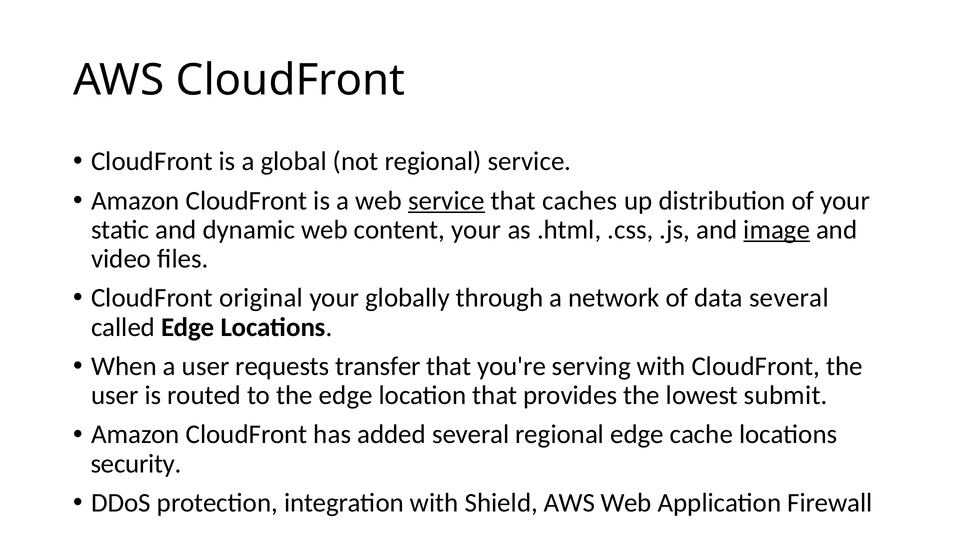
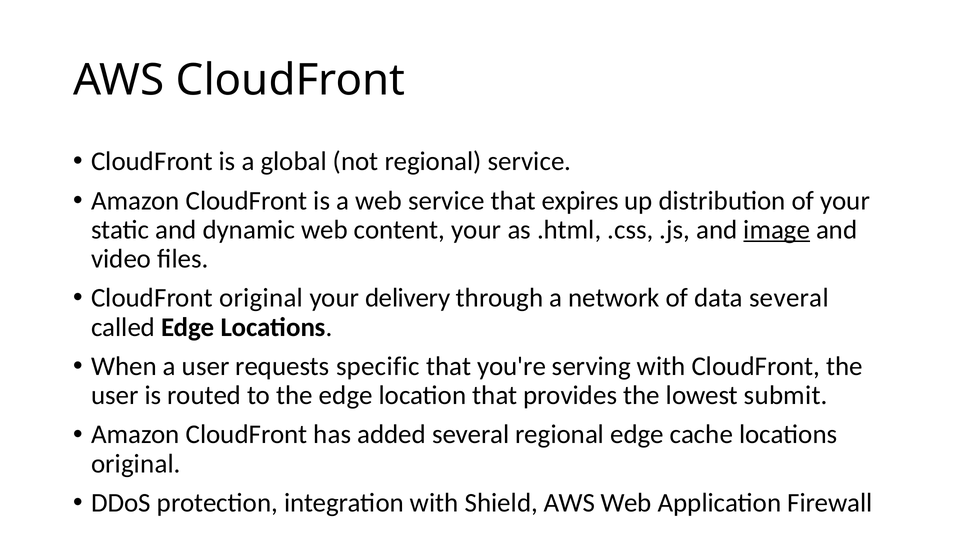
service at (446, 201) underline: present -> none
caches: caches -> expires
globally: globally -> delivery
transfer: transfer -> specific
security at (136, 464): security -> original
